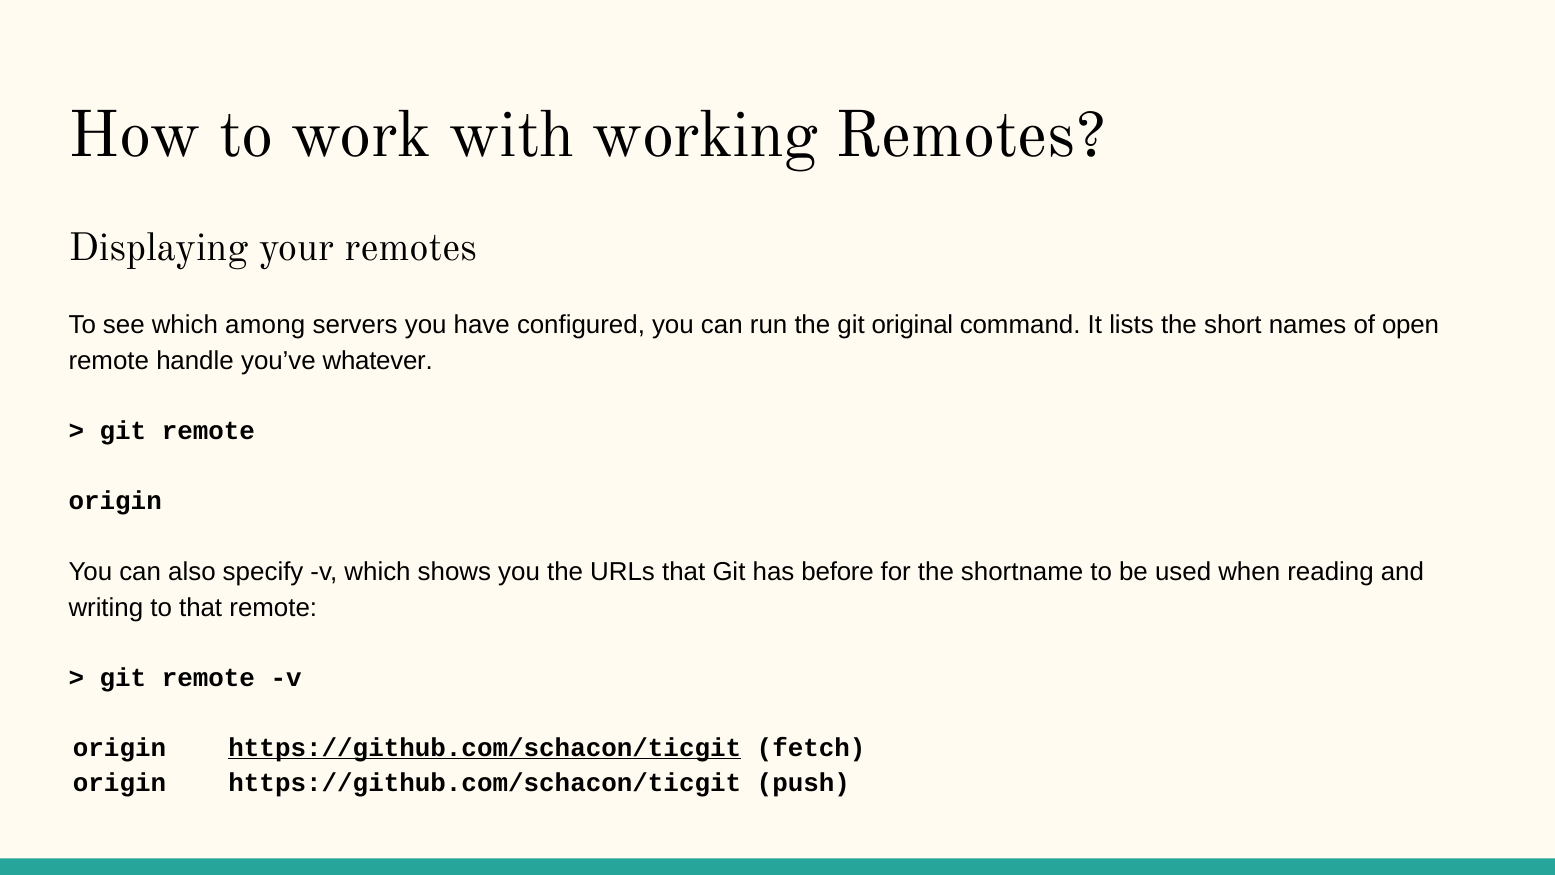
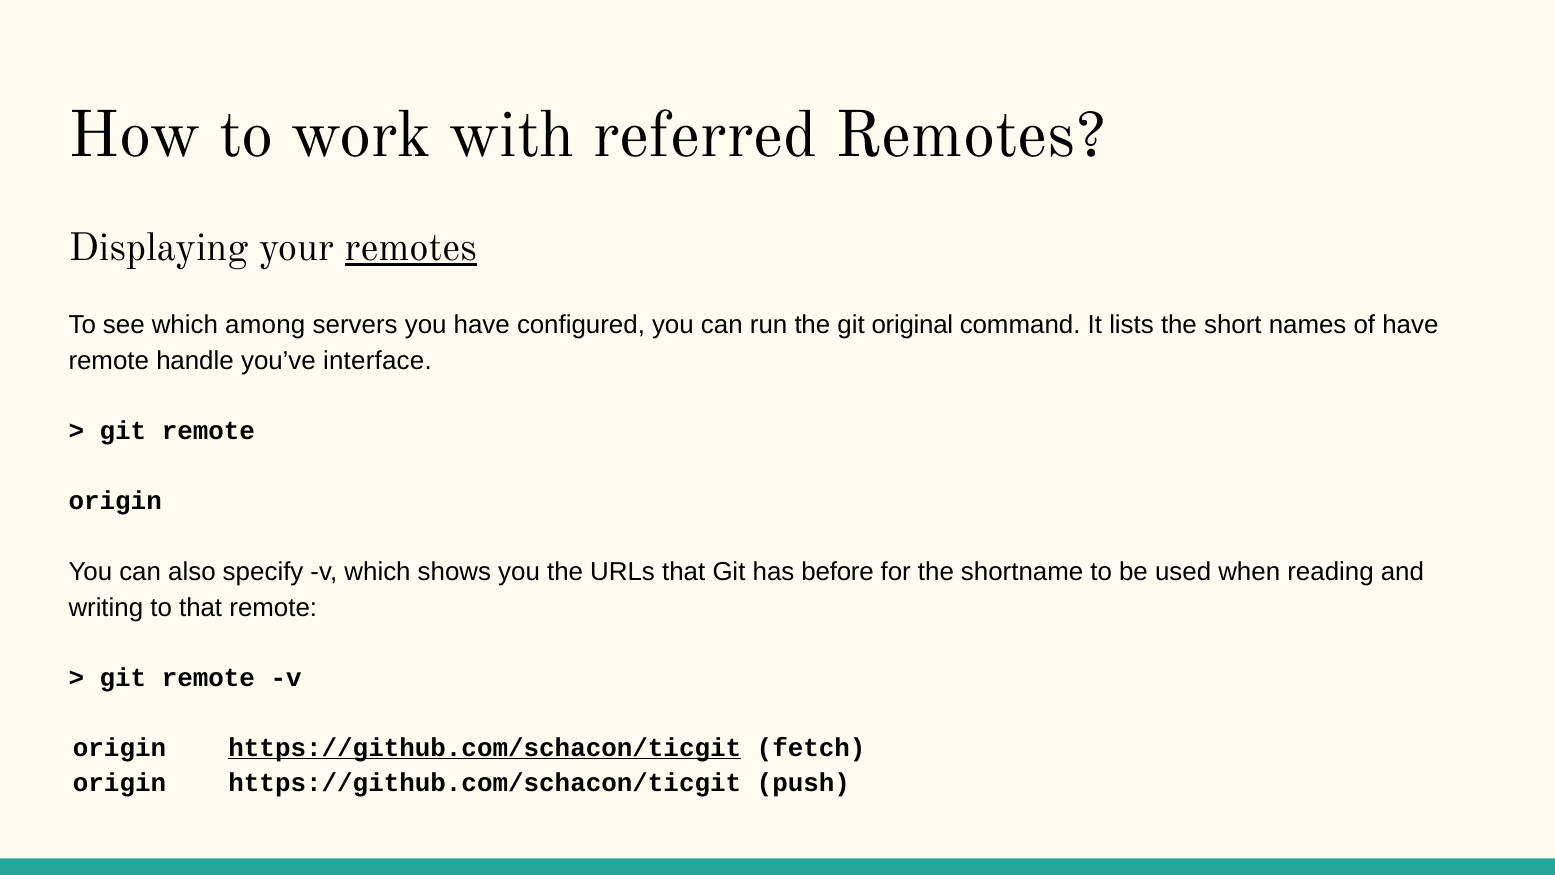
working: working -> referred
remotes at (411, 248) underline: none -> present
of open: open -> have
whatever: whatever -> interface
